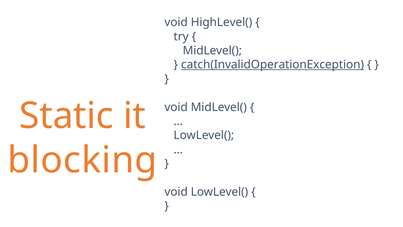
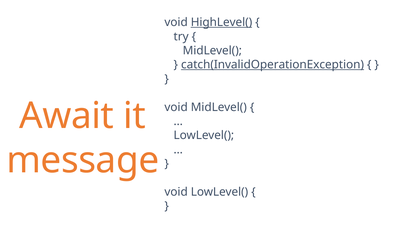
HighLevel( underline: none -> present
Static: Static -> Await
blocking: blocking -> message
